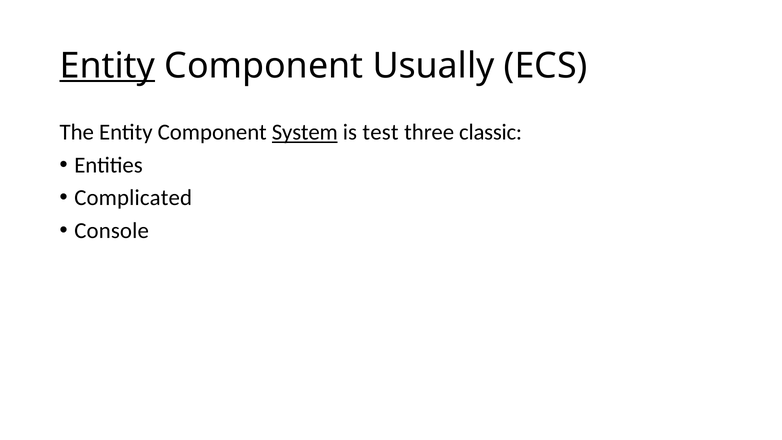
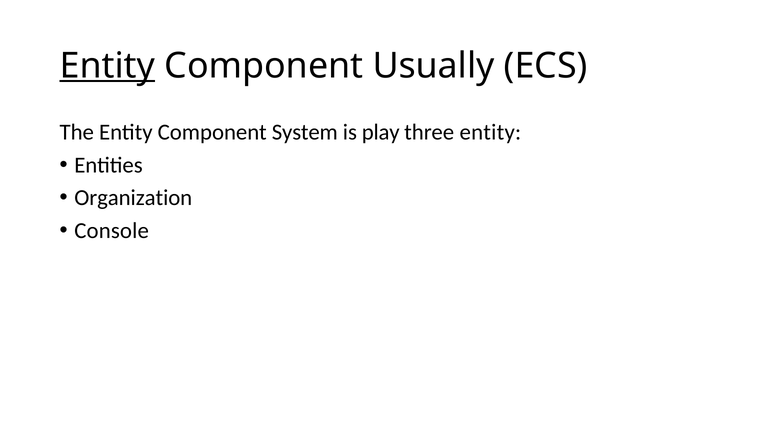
System underline: present -> none
test: test -> play
three classic: classic -> entity
Complicated: Complicated -> Organization
